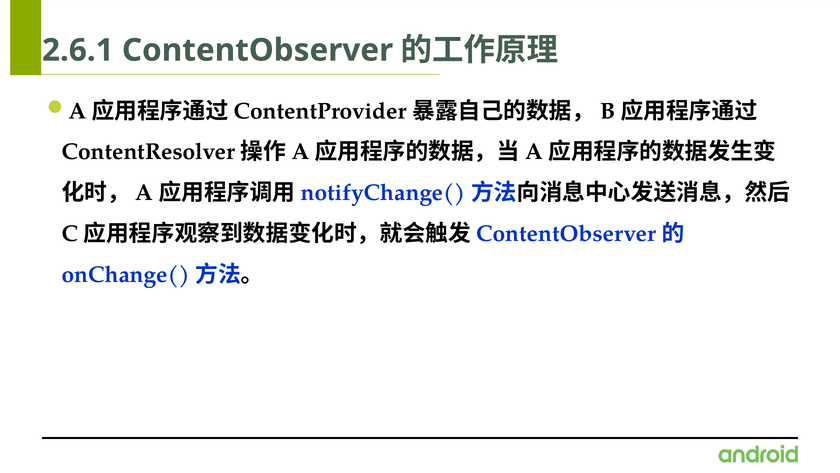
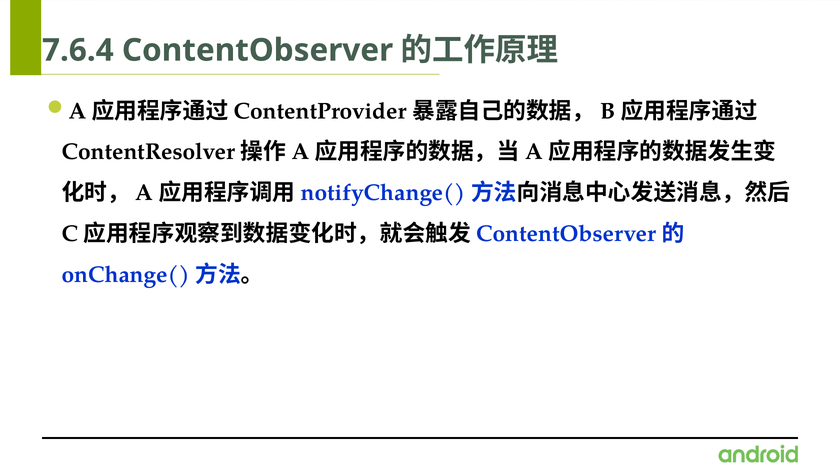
2.6.1: 2.6.1 -> 7.6.4
